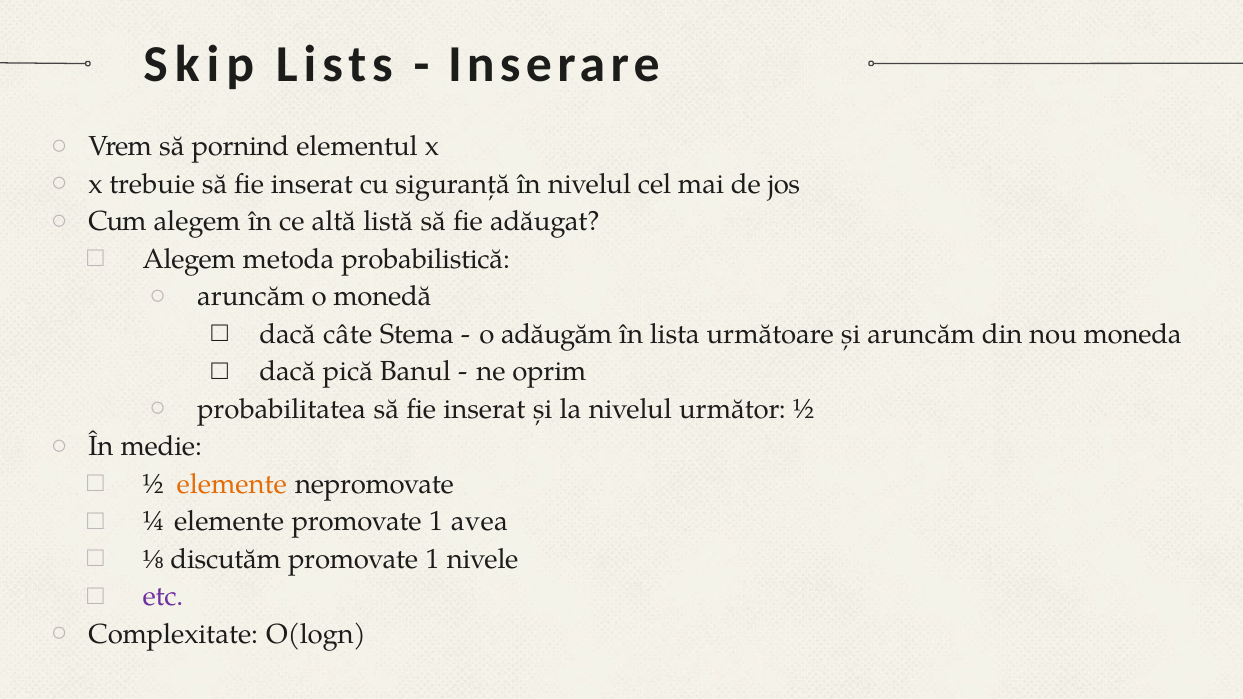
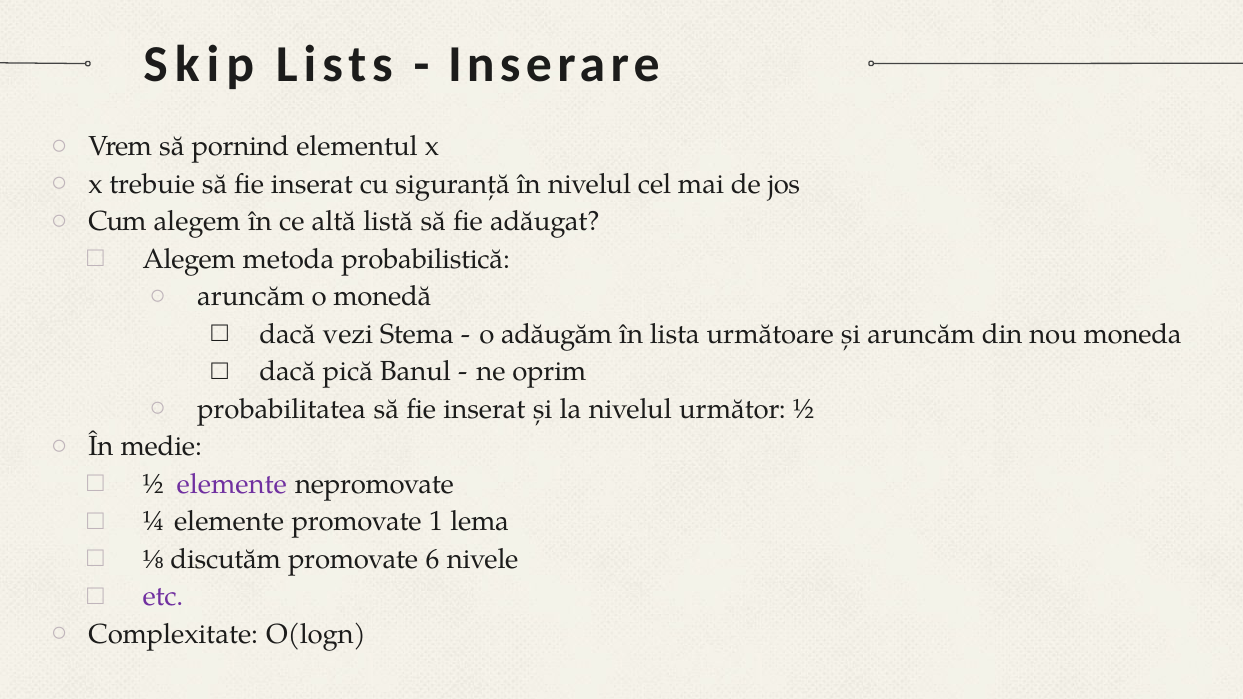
câte: câte -> vezi
elemente at (232, 484) colour: orange -> purple
avea: avea -> lema
1 at (433, 559): 1 -> 6
